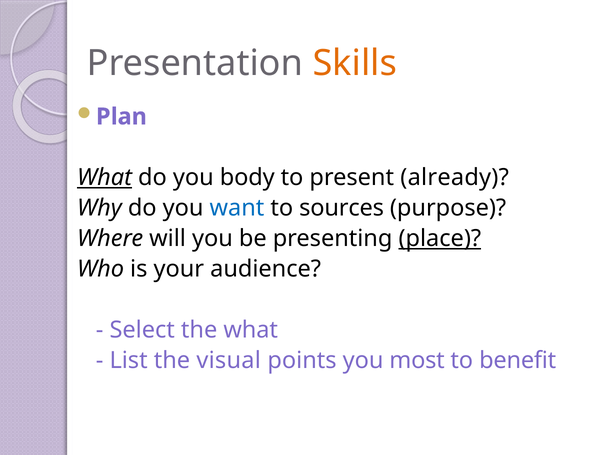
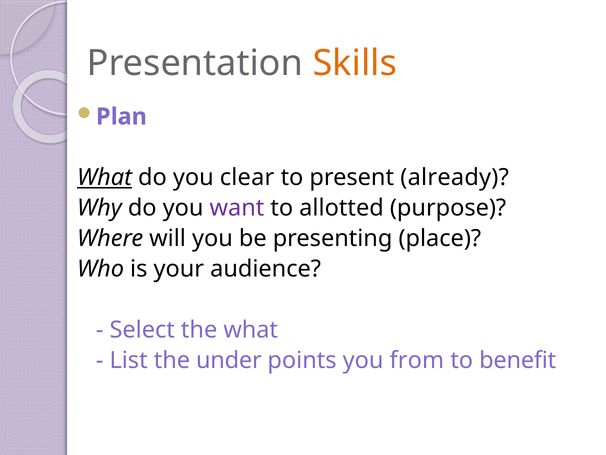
body: body -> clear
want colour: blue -> purple
sources: sources -> allotted
place underline: present -> none
visual: visual -> under
most: most -> from
